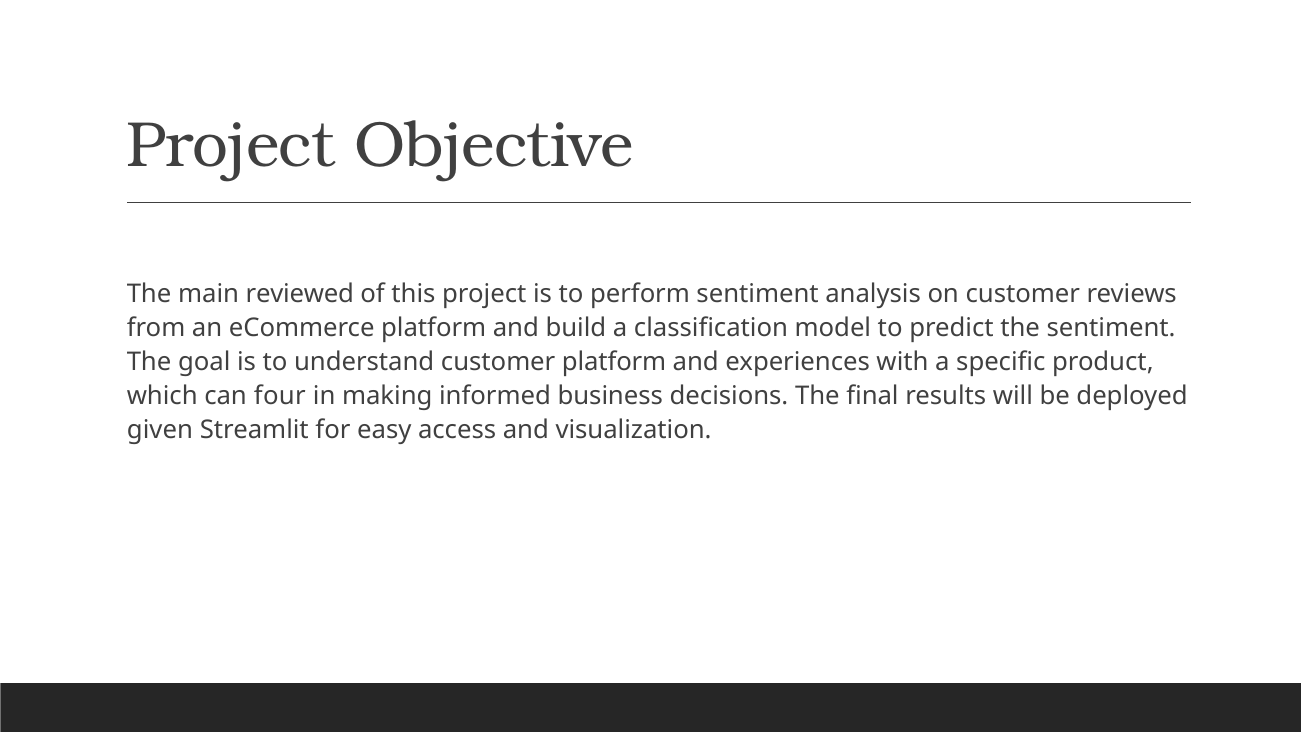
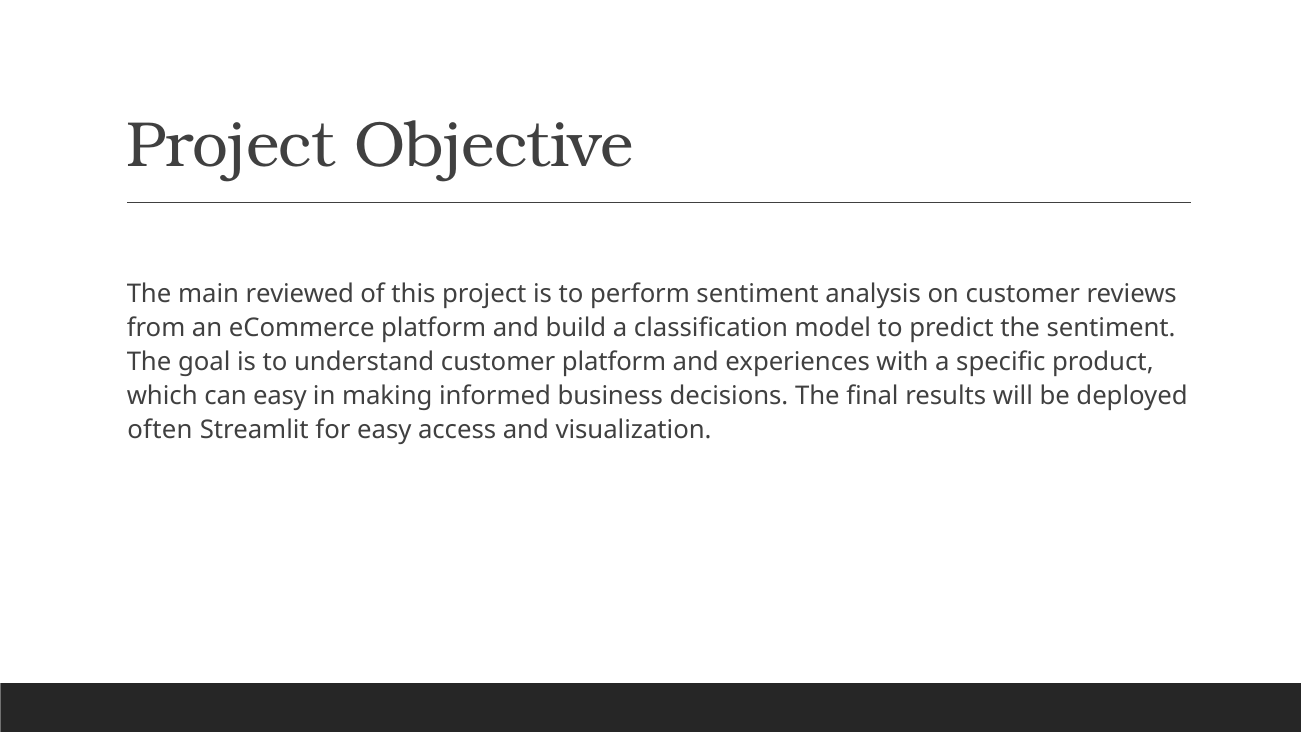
can four: four -> easy
given: given -> often
